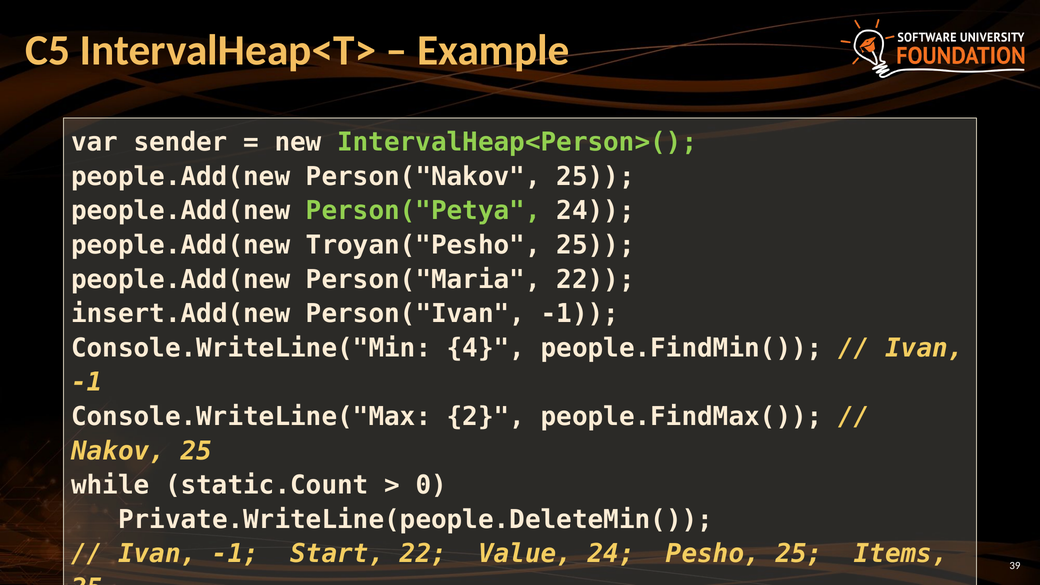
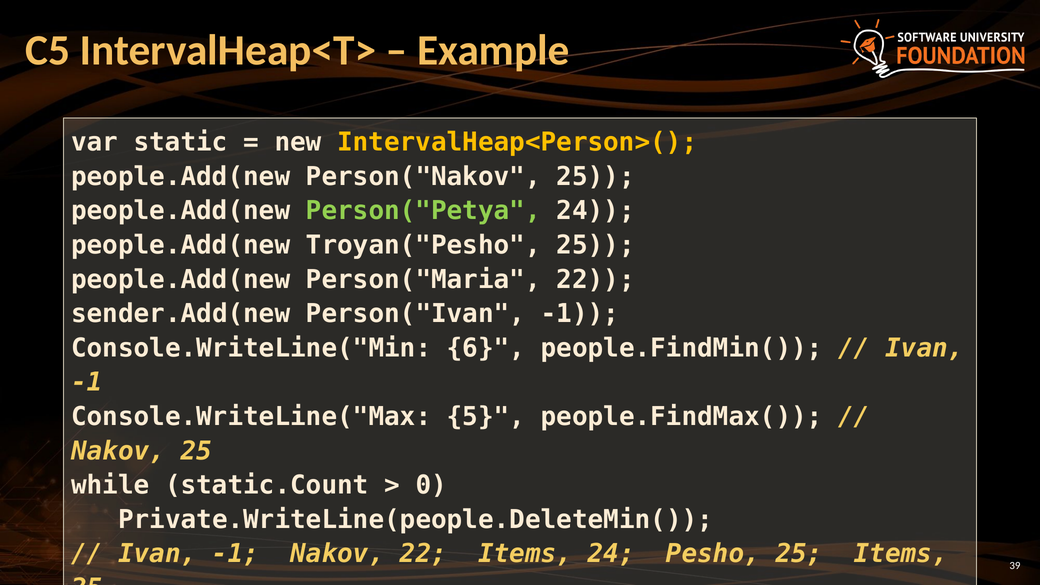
sender: sender -> static
IntervalHeap<Person>( colour: light green -> yellow
insert.Add(new: insert.Add(new -> sender.Add(new
4: 4 -> 6
2: 2 -> 5
-1 Start: Start -> Nakov
22 Value: Value -> Items
